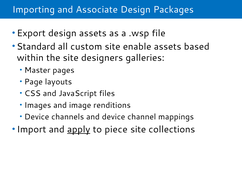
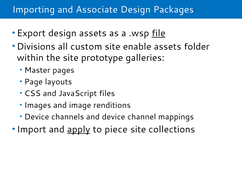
file underline: none -> present
Standard: Standard -> Divisions
based: based -> folder
designers: designers -> prototype
